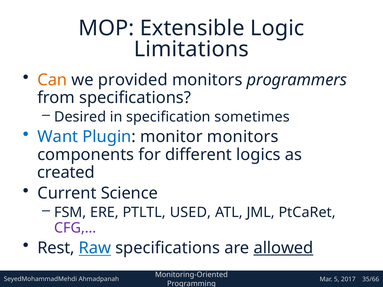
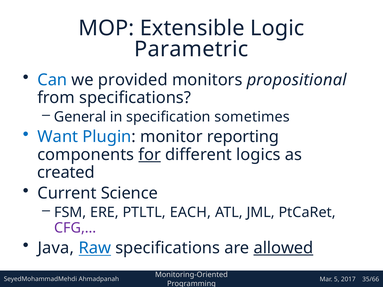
Limitations: Limitations -> Parametric
Can colour: orange -> blue
programmers: programmers -> propositional
Desired: Desired -> General
monitor monitors: monitors -> reporting
for underline: none -> present
USED: USED -> EACH
Rest: Rest -> Java
